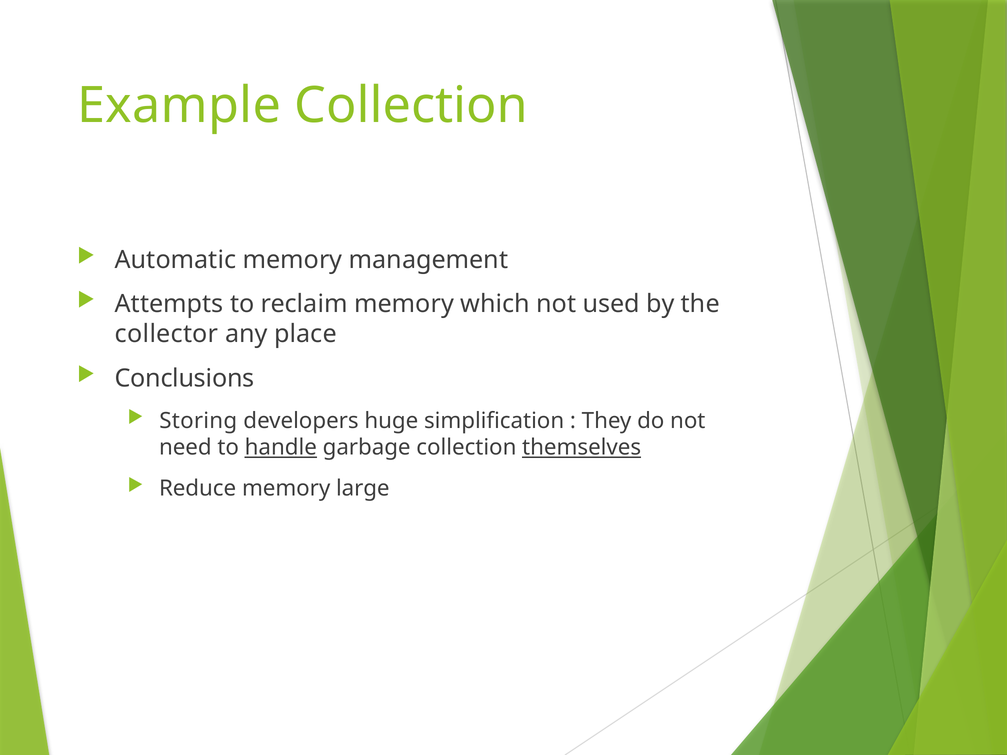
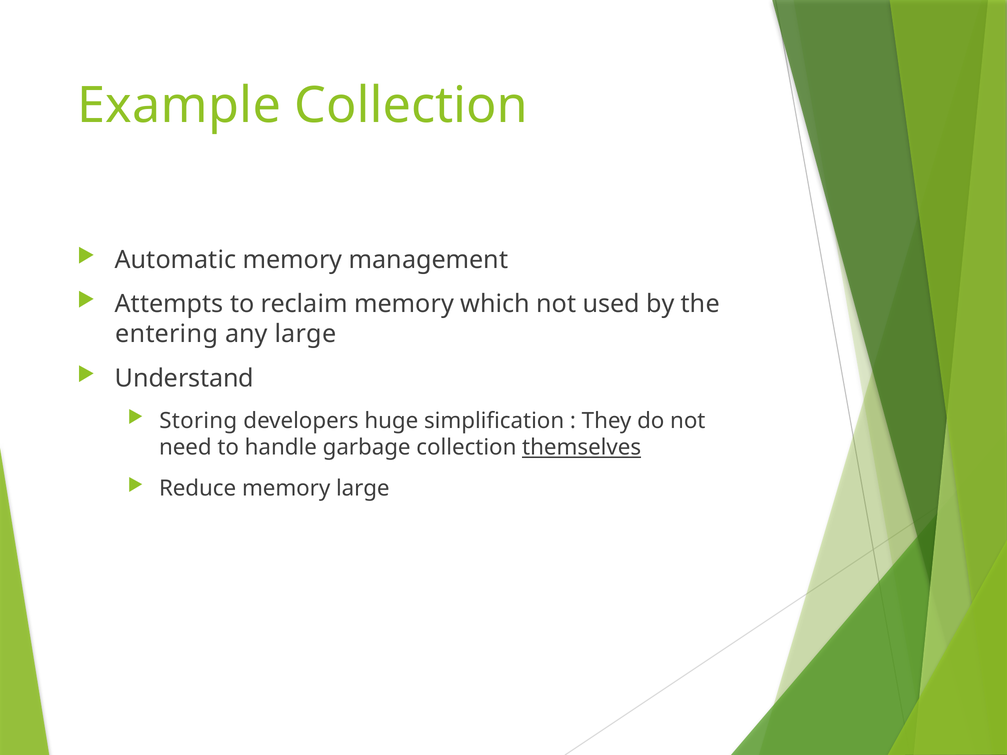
collector: collector -> entering
any place: place -> large
Conclusions: Conclusions -> Understand
handle underline: present -> none
